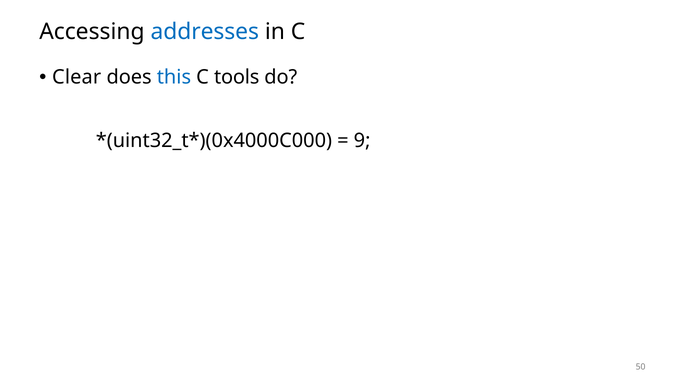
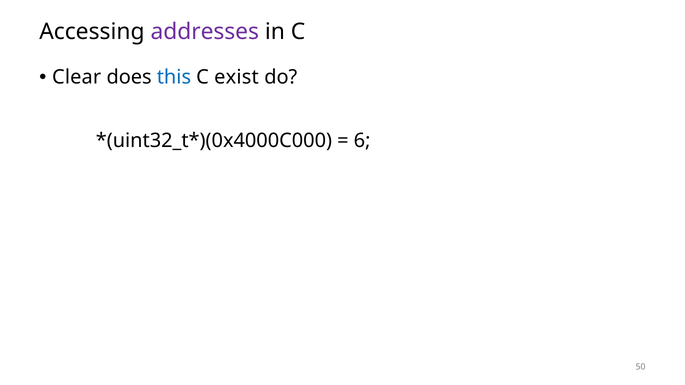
addresses colour: blue -> purple
tools: tools -> exist
9: 9 -> 6
